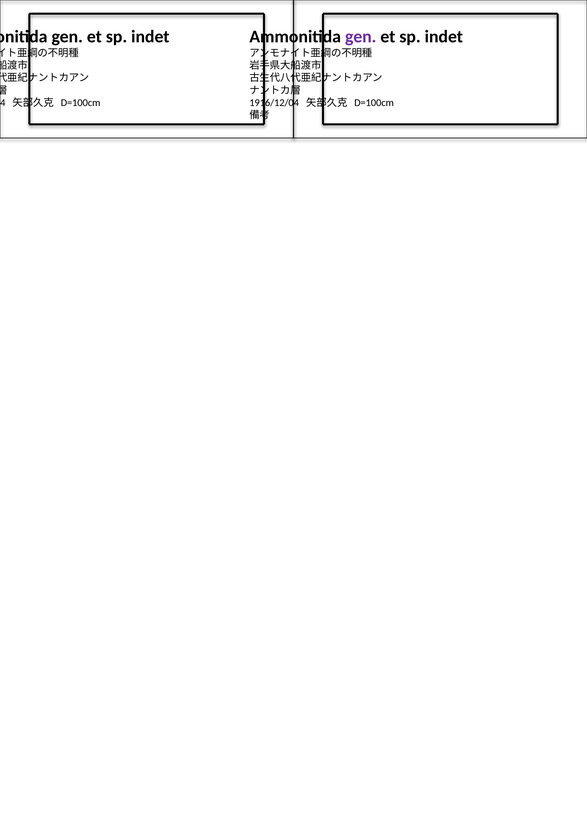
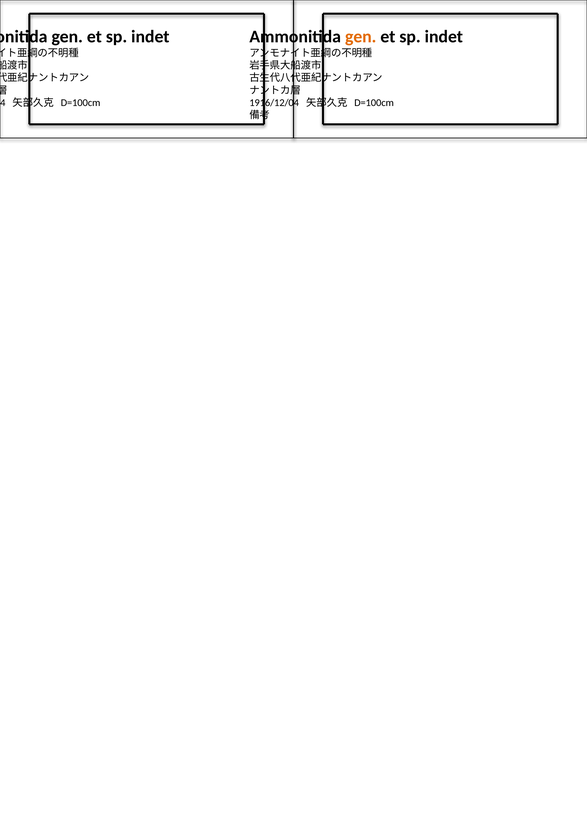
gen at (361, 37) colour: purple -> orange
